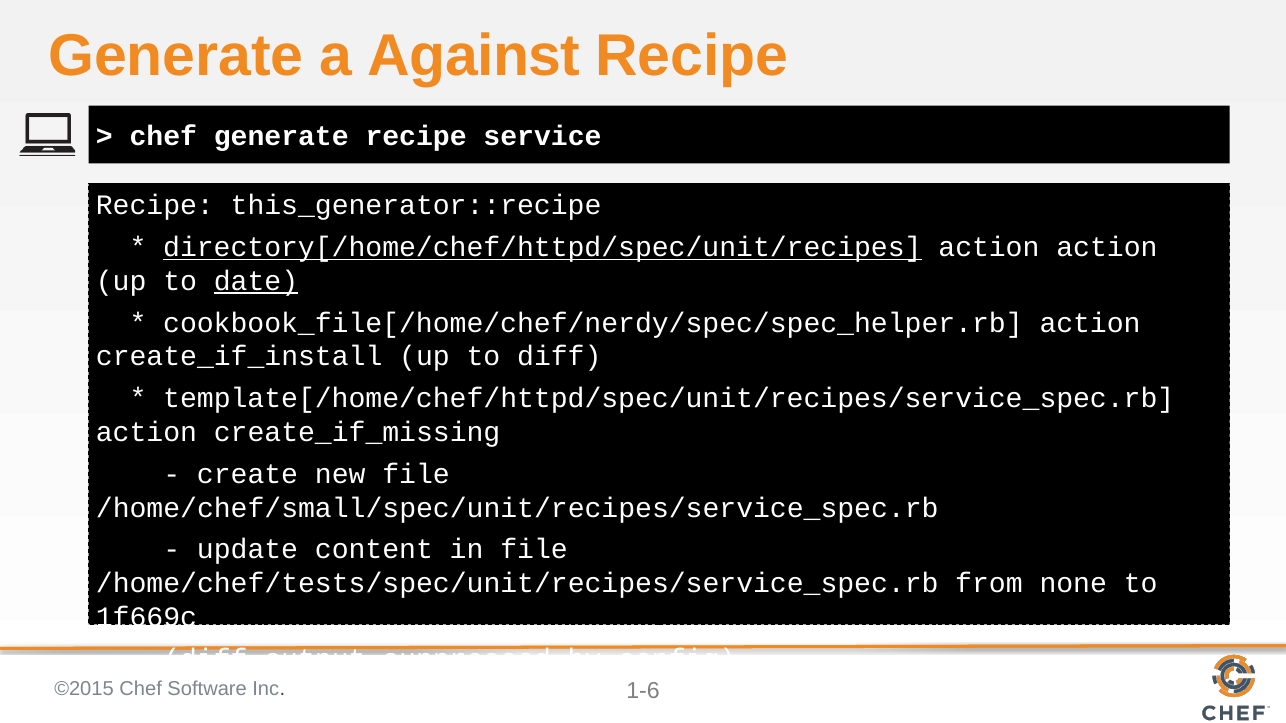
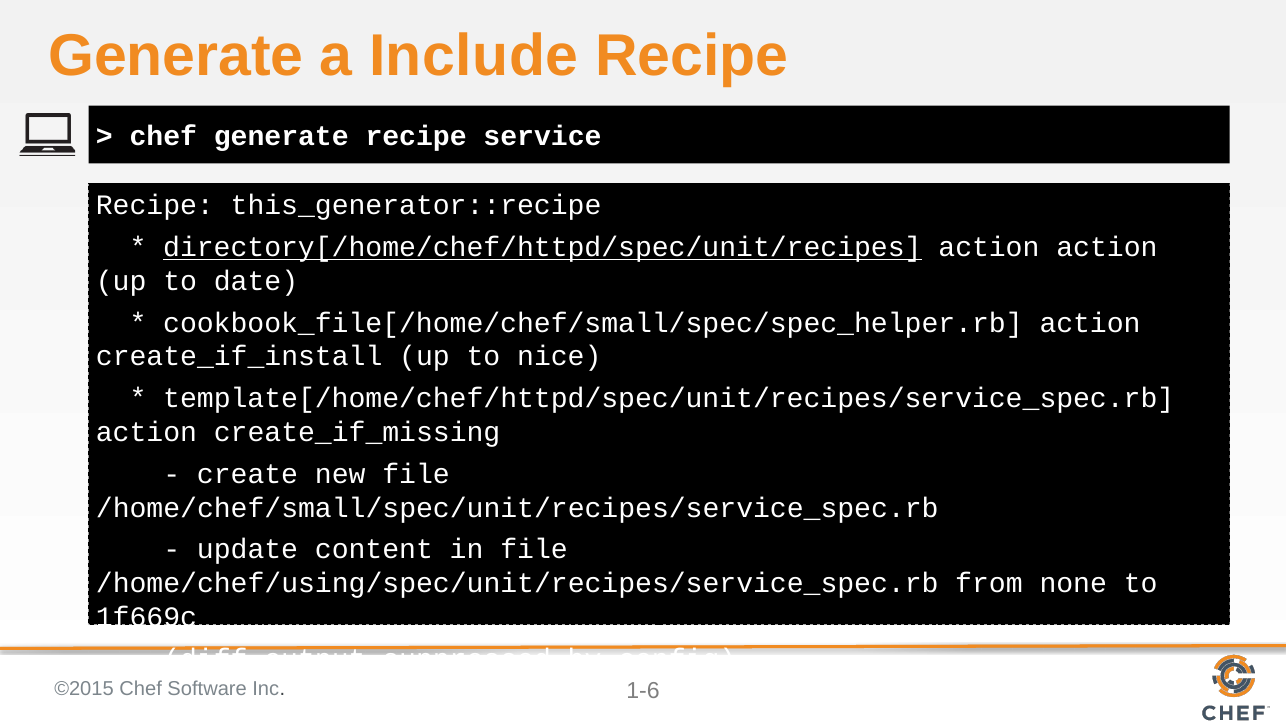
Against: Against -> Include
date underline: present -> none
cookbook_file[/home/chef/nerdy/spec/spec_helper.rb: cookbook_file[/home/chef/nerdy/spec/spec_helper.rb -> cookbook_file[/home/chef/small/spec/spec_helper.rb
to diff: diff -> nice
/home/chef/tests/spec/unit/recipes/service_spec.rb: /home/chef/tests/spec/unit/recipes/service_spec.rb -> /home/chef/using/spec/unit/recipes/service_spec.rb
